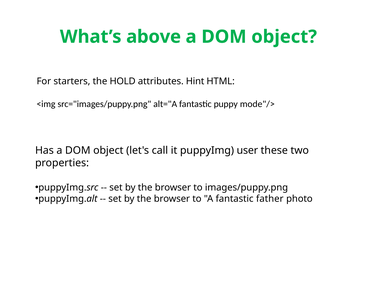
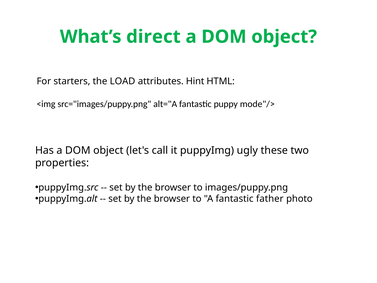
above: above -> direct
HOLD: HOLD -> LOAD
user: user -> ugly
